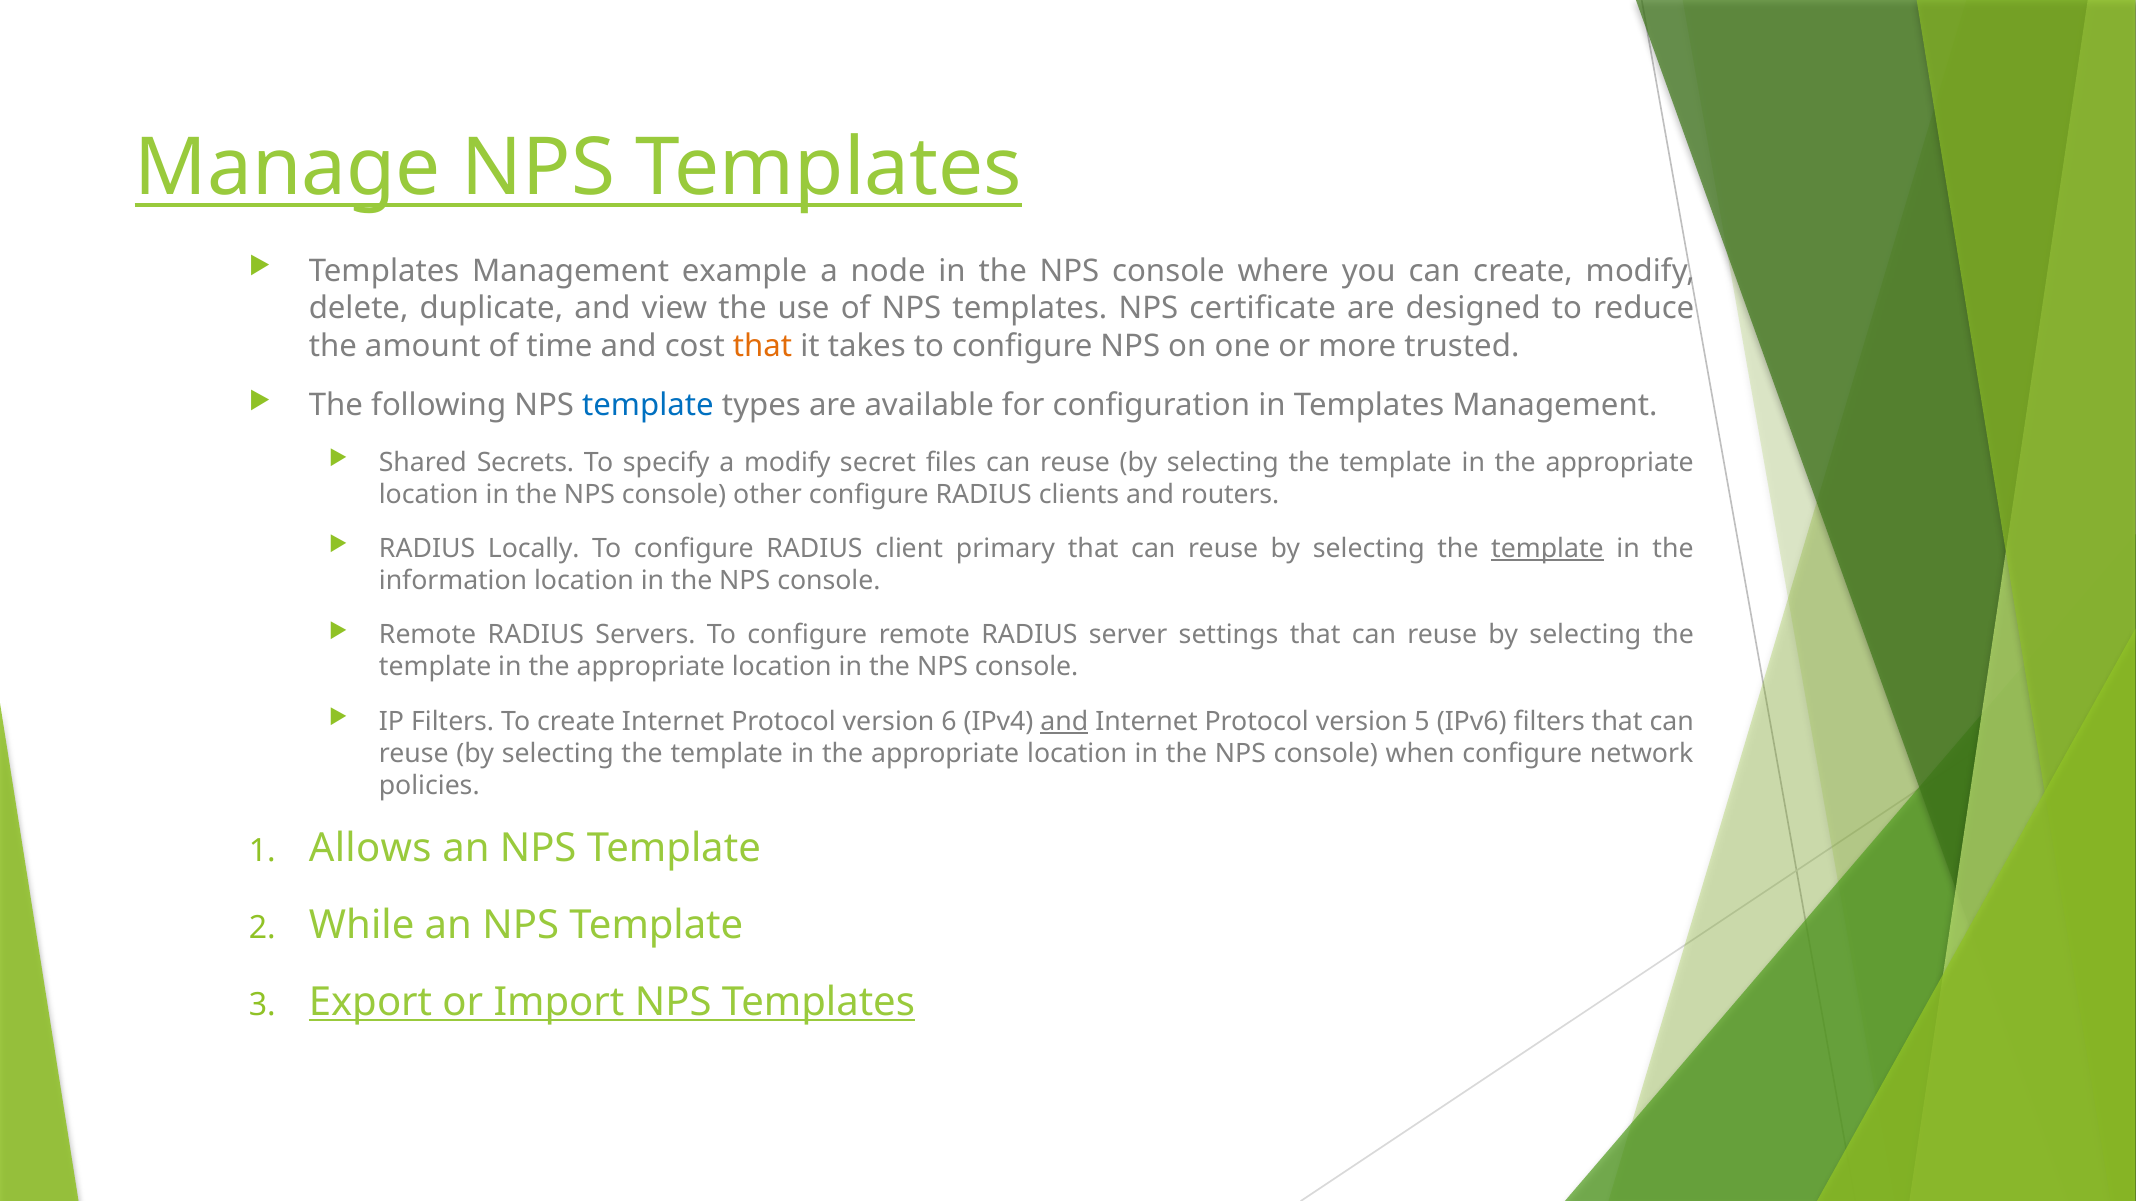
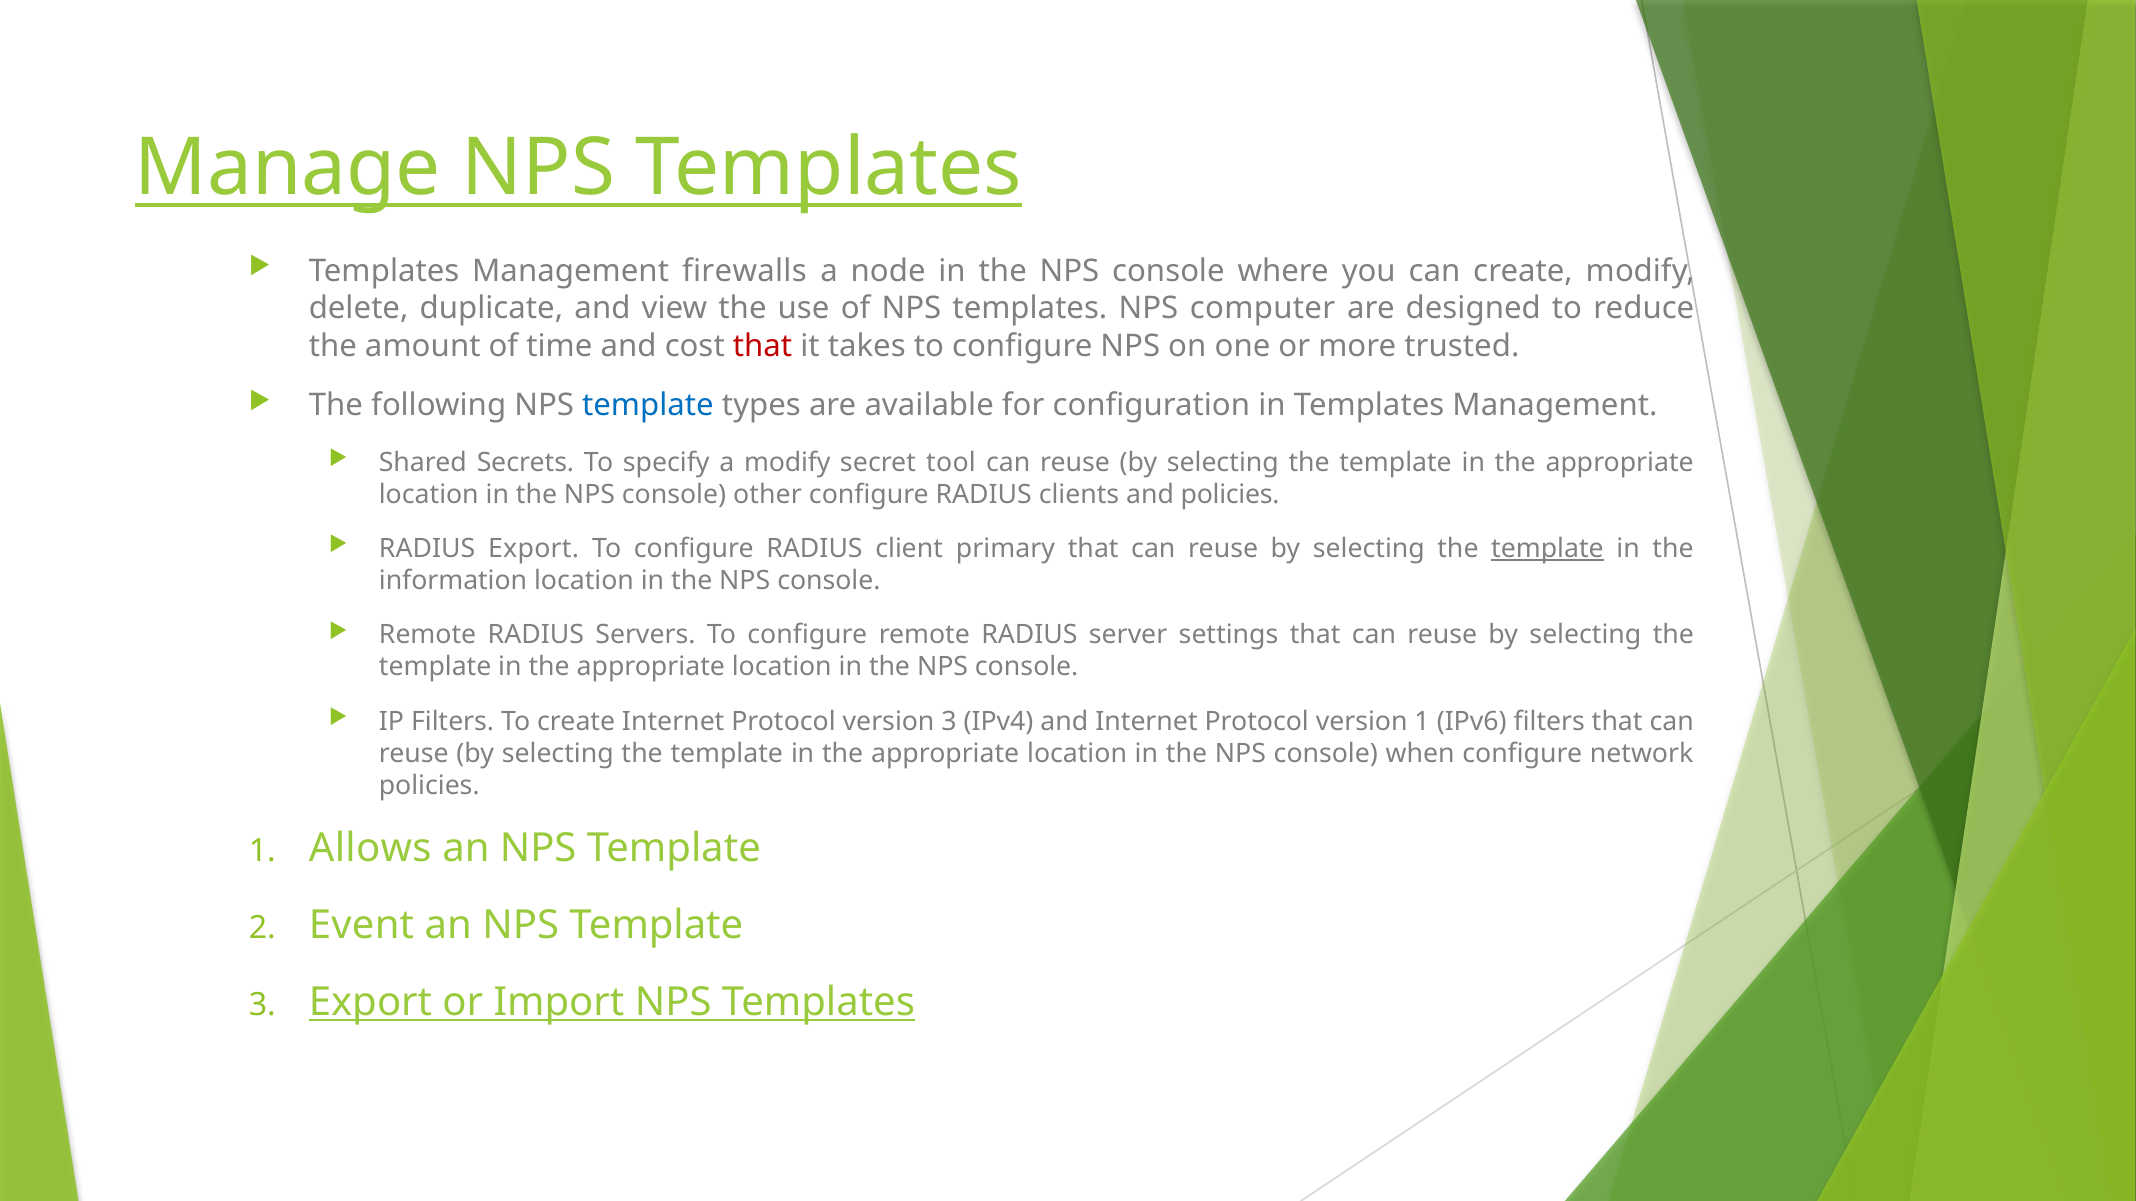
example: example -> firewalls
certificate: certificate -> computer
that at (763, 346) colour: orange -> red
files: files -> tool
and routers: routers -> policies
RADIUS Locally: Locally -> Export
version 6: 6 -> 3
and at (1064, 722) underline: present -> none
version 5: 5 -> 1
While: While -> Event
